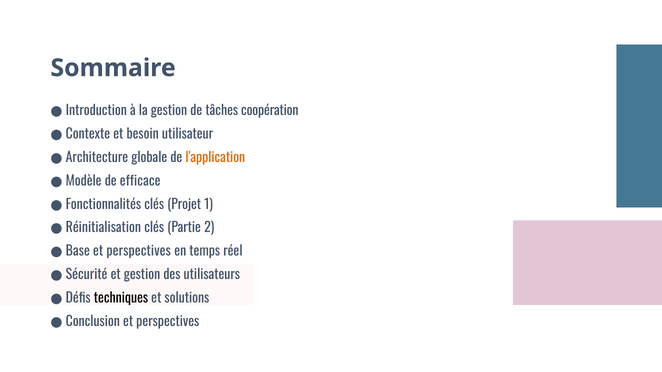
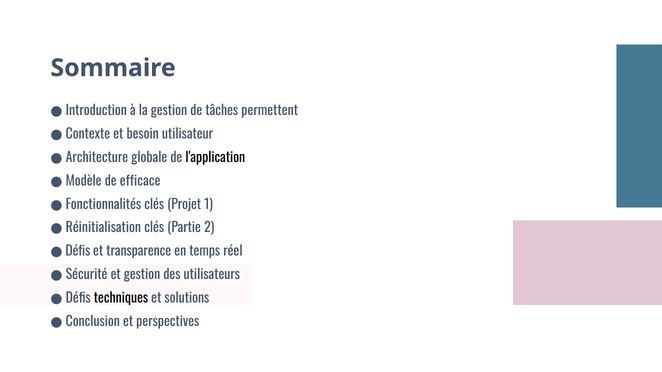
coopération: coopération -> permettent
l'application colour: orange -> black
Base at (78, 252): Base -> Défis
perspectives at (139, 252): perspectives -> transparence
